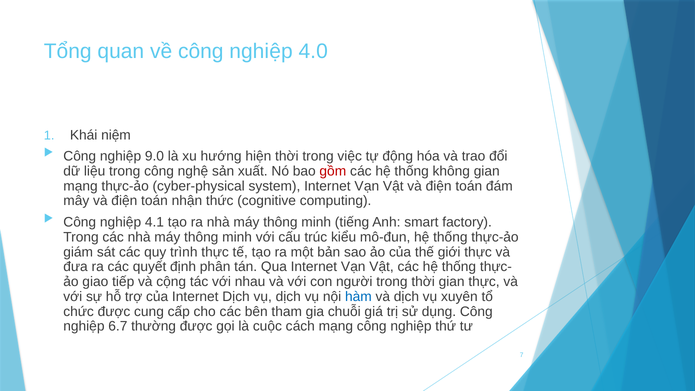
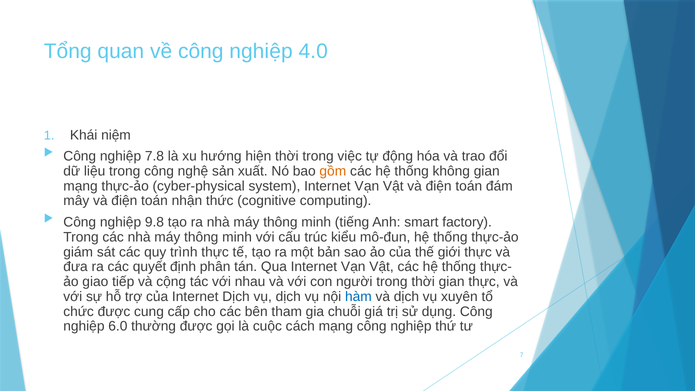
9.0: 9.0 -> 7.8
gồm colour: red -> orange
4.1: 4.1 -> 9.8
6.7: 6.7 -> 6.0
